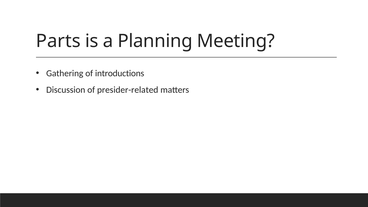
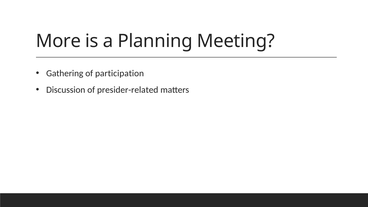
Parts: Parts -> More
introductions: introductions -> participation
